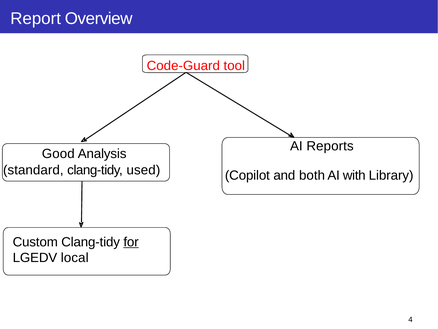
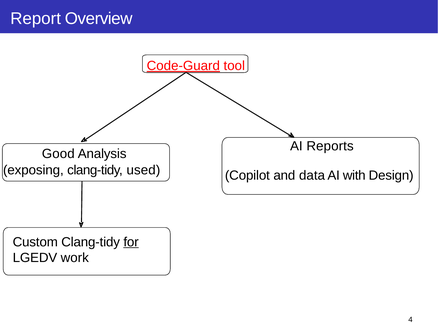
Code-Guard underline: none -> present
standard: standard -> exposing
both: both -> data
Library: Library -> Design
local: local -> work
